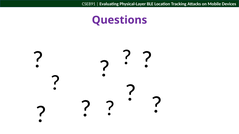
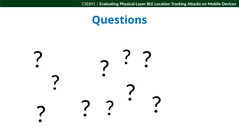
Questions colour: purple -> blue
